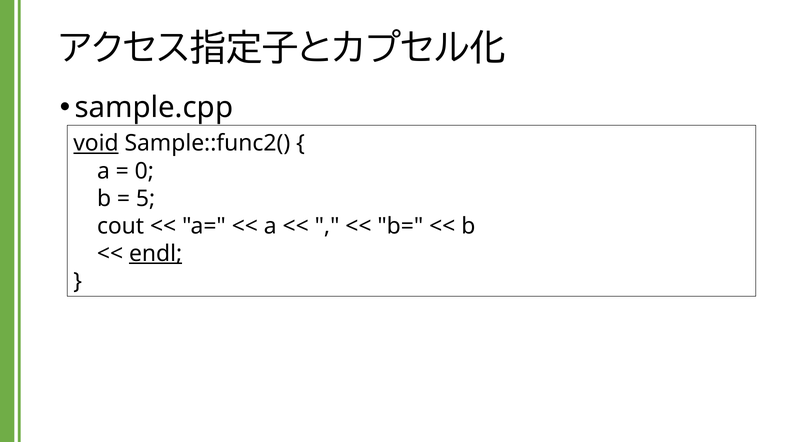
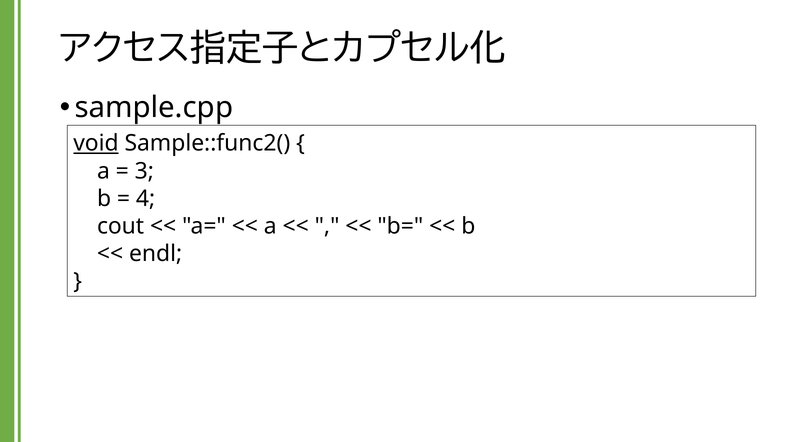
0: 0 -> 3
5: 5 -> 4
endl underline: present -> none
